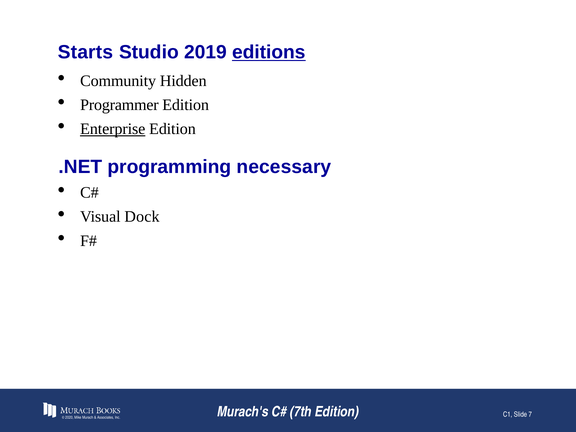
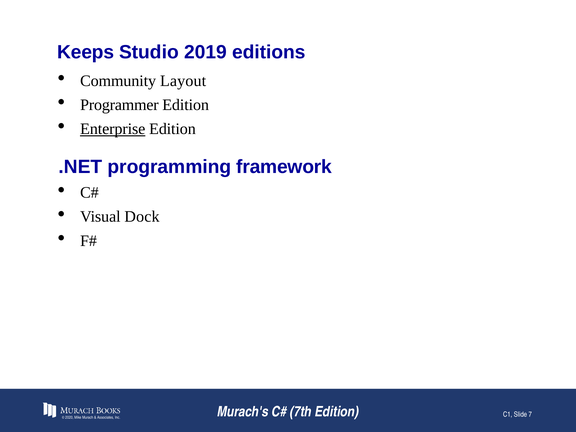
Starts: Starts -> Keeps
editions underline: present -> none
Hidden: Hidden -> Layout
necessary: necessary -> framework
